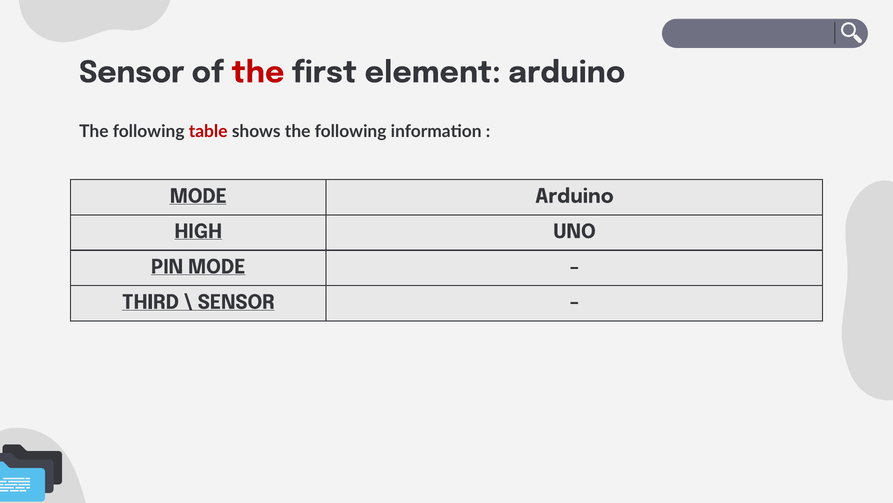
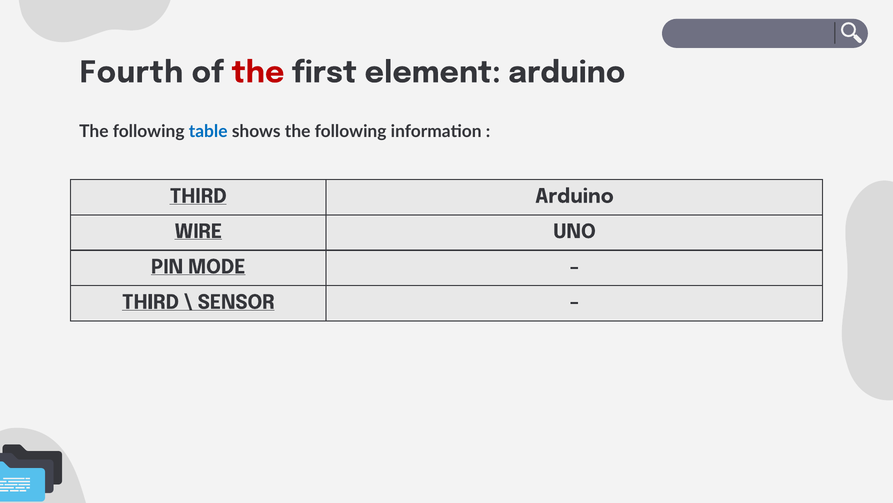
Sensor at (132, 72): Sensor -> Fourth
table colour: red -> blue
MODE at (198, 196): MODE -> THIRD
HIGH: HIGH -> WIRE
